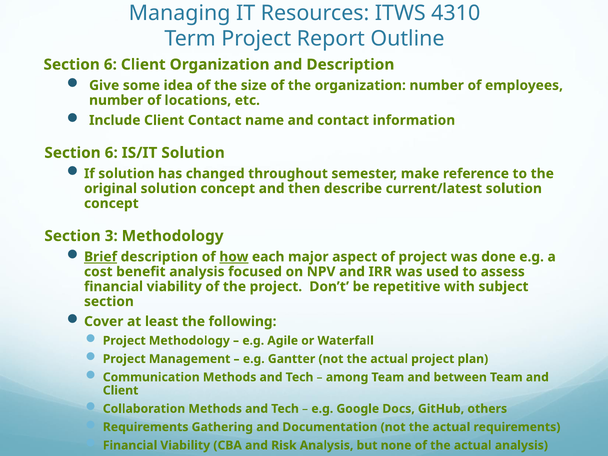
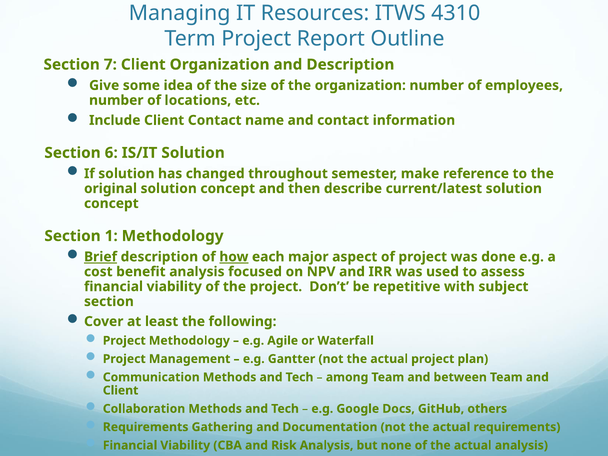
6 at (110, 65): 6 -> 7
3: 3 -> 1
